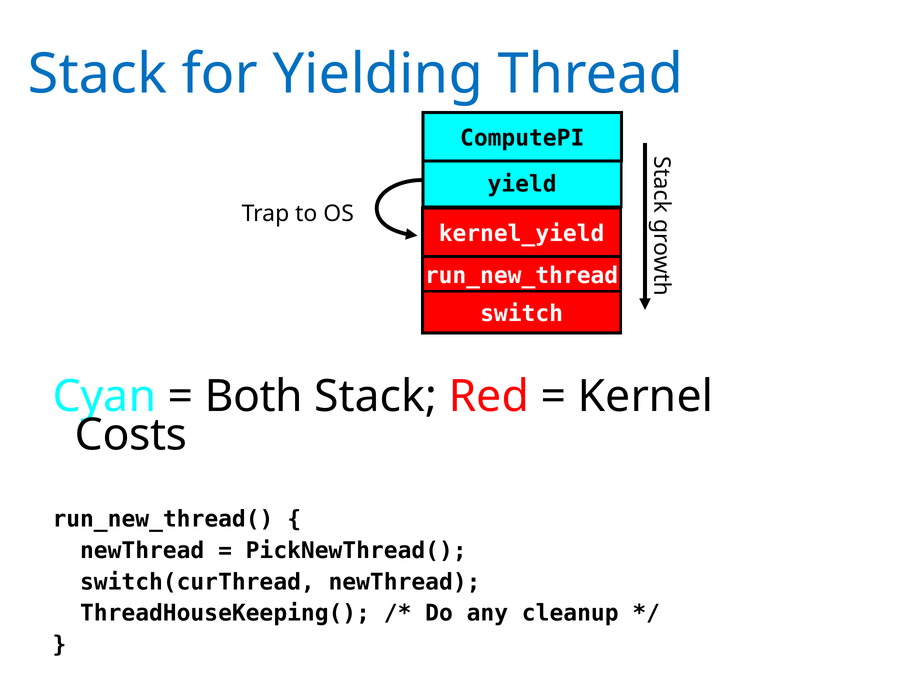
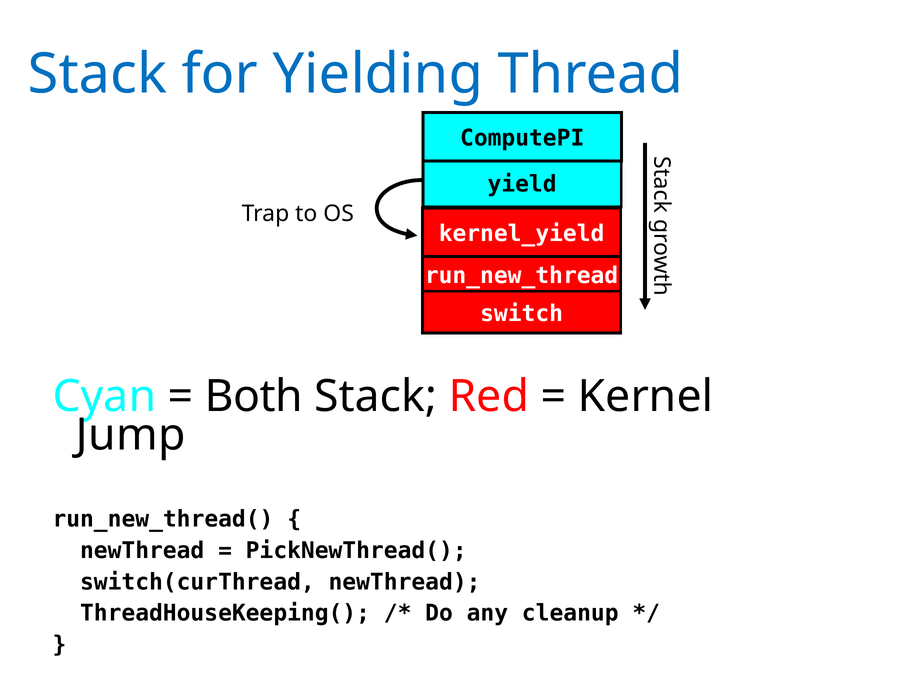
Costs: Costs -> Jump
